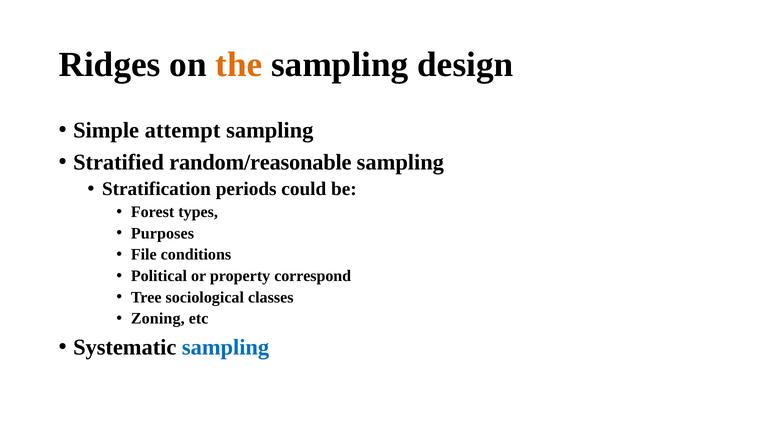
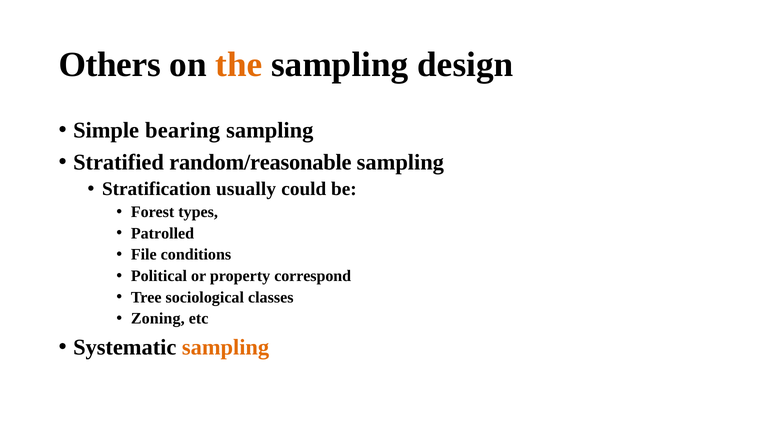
Ridges: Ridges -> Others
attempt: attempt -> bearing
periods: periods -> usually
Purposes: Purposes -> Patrolled
sampling at (226, 347) colour: blue -> orange
